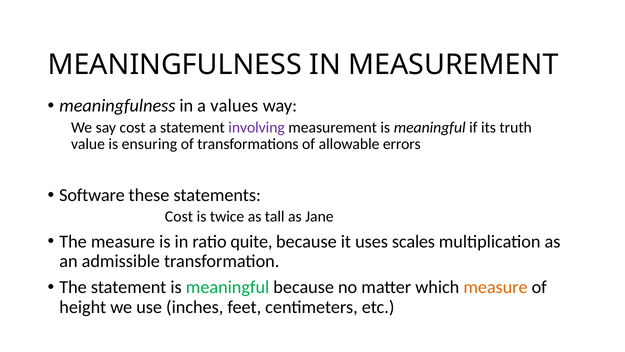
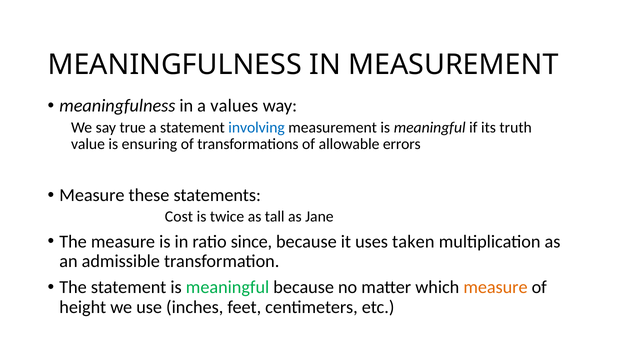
say cost: cost -> true
involving colour: purple -> blue
Software at (92, 195): Software -> Measure
quite: quite -> since
scales: scales -> taken
